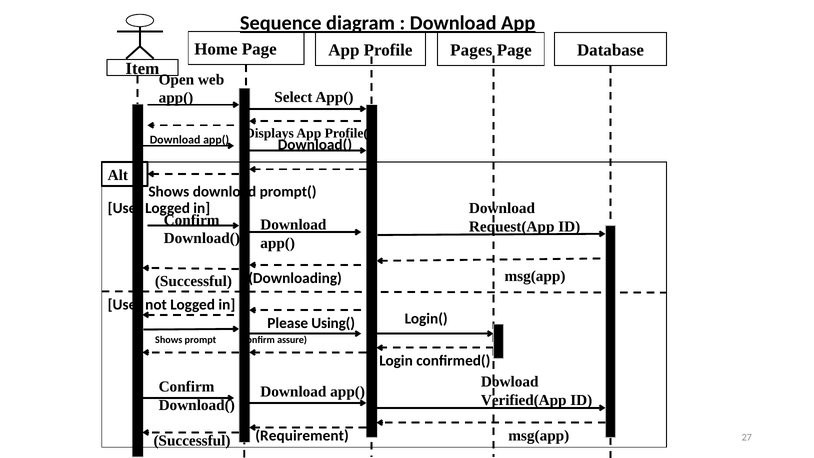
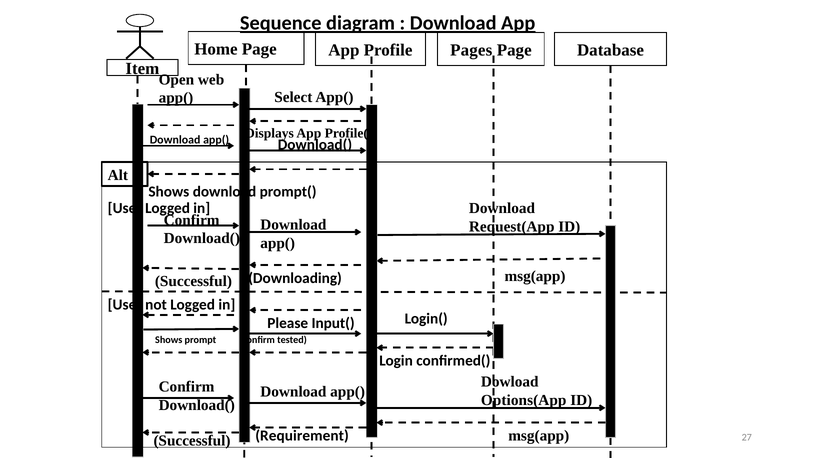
Using(: Using( -> Input(
assure: assure -> tested
Verified(App: Verified(App -> Options(App
